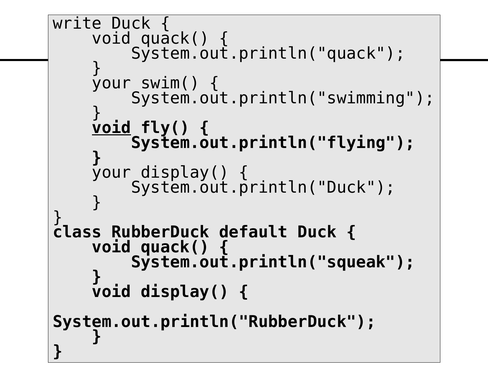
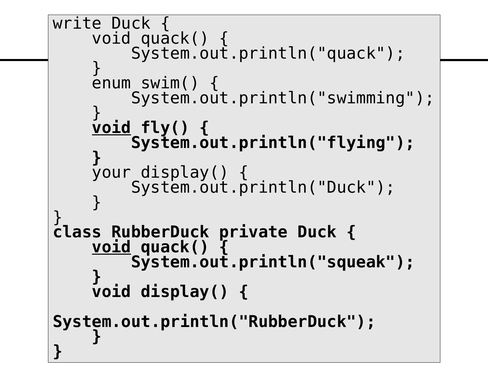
your at (111, 83): your -> enum
default: default -> private
void at (111, 247) underline: none -> present
